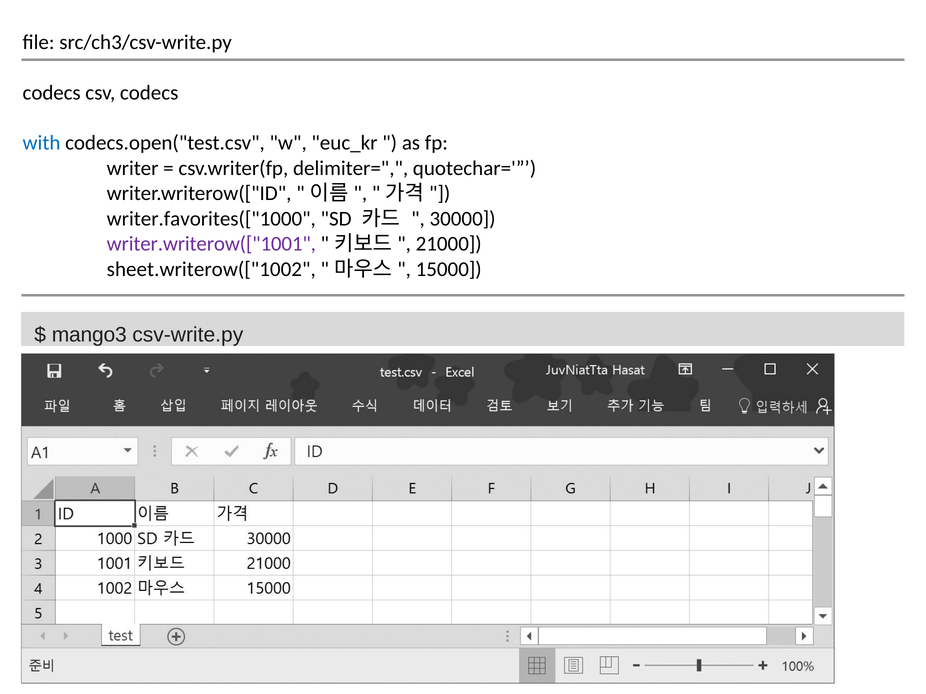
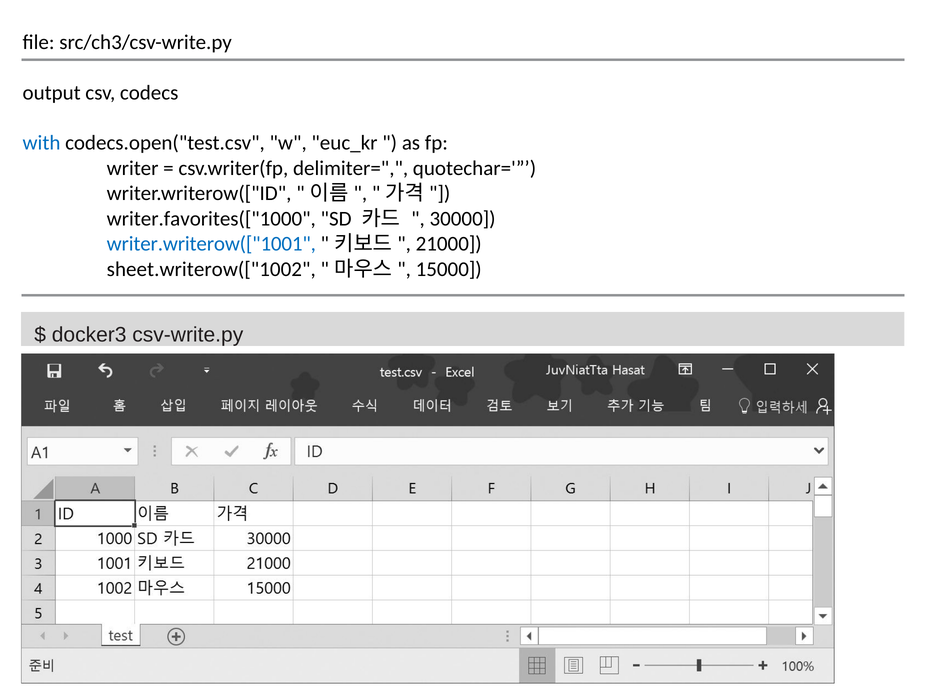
codecs at (52, 93): codecs -> output
writer.writerow(["1001 colour: purple -> blue
mango3: mango3 -> docker3
